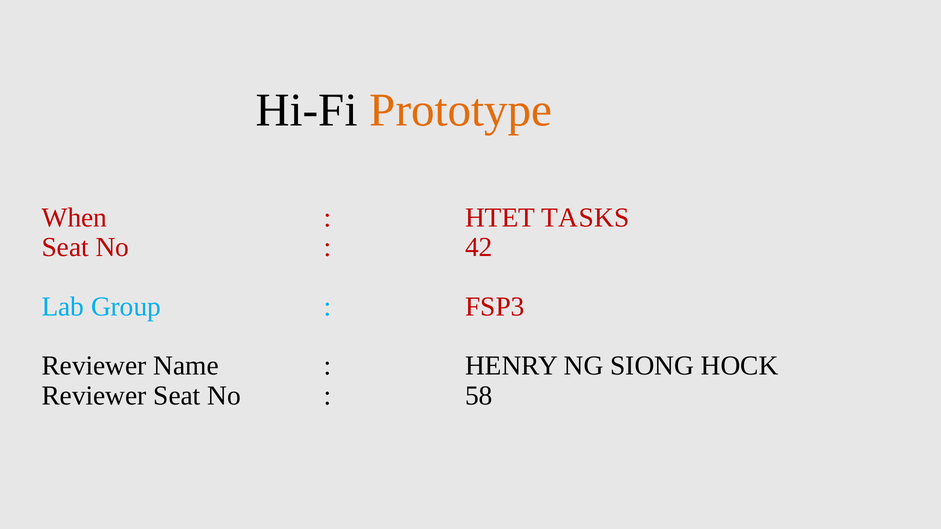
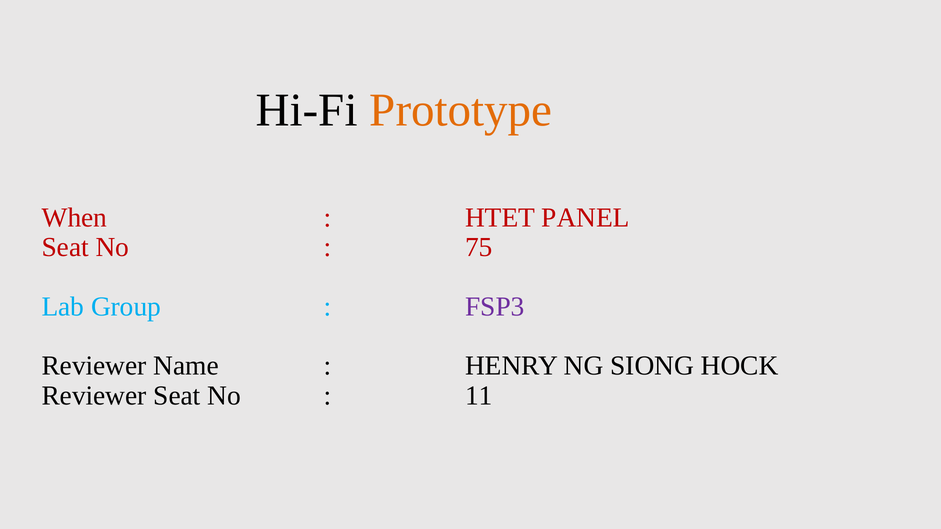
TASKS: TASKS -> PANEL
42: 42 -> 75
FSP3 colour: red -> purple
58: 58 -> 11
